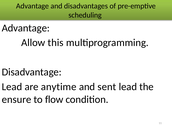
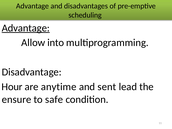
Advantage at (26, 28) underline: none -> present
this: this -> into
Lead at (12, 87): Lead -> Hour
flow: flow -> safe
